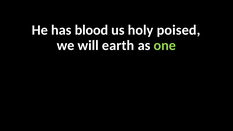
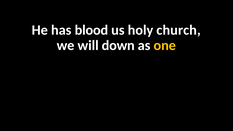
poised: poised -> church
earth: earth -> down
one colour: light green -> yellow
